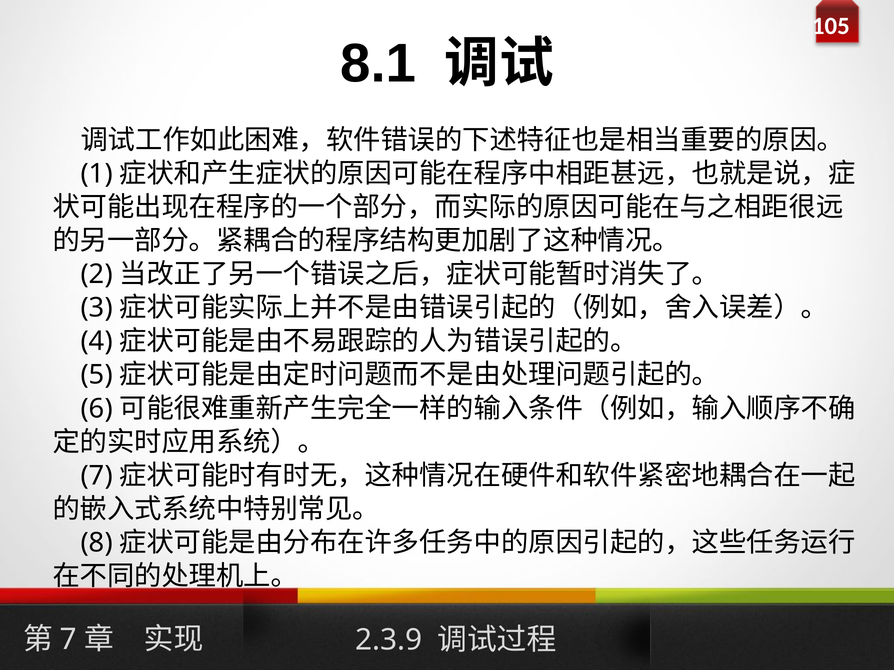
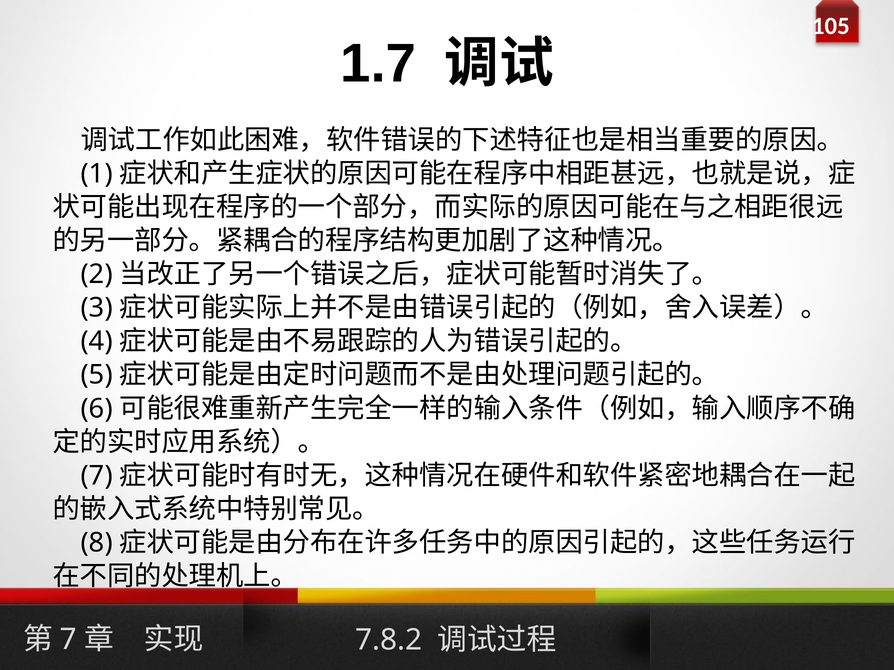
8.1: 8.1 -> 1.7
2.3.9: 2.3.9 -> 7.8.2
